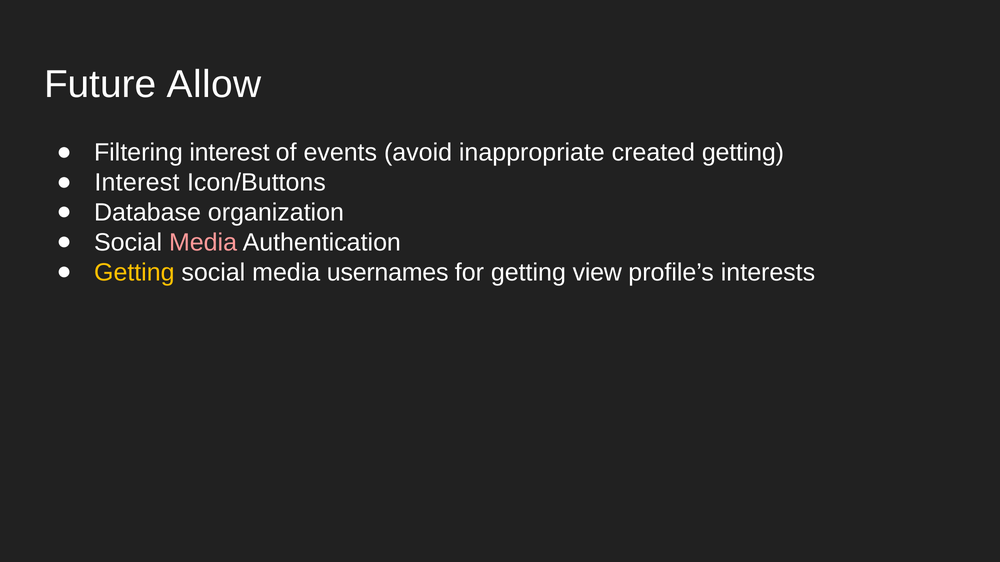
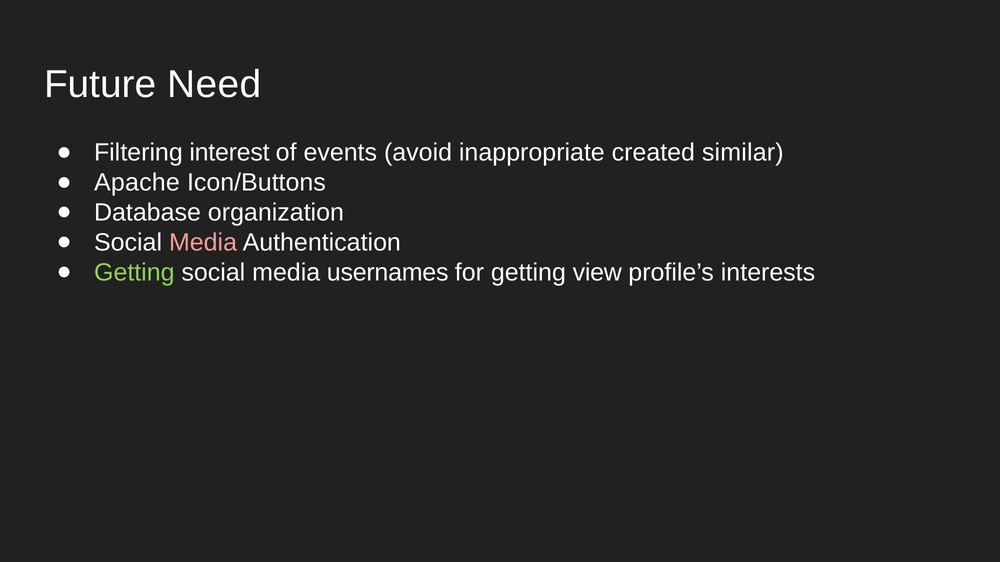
Allow: Allow -> Need
created getting: getting -> similar
Interest at (137, 183): Interest -> Apache
Getting at (134, 273) colour: yellow -> light green
